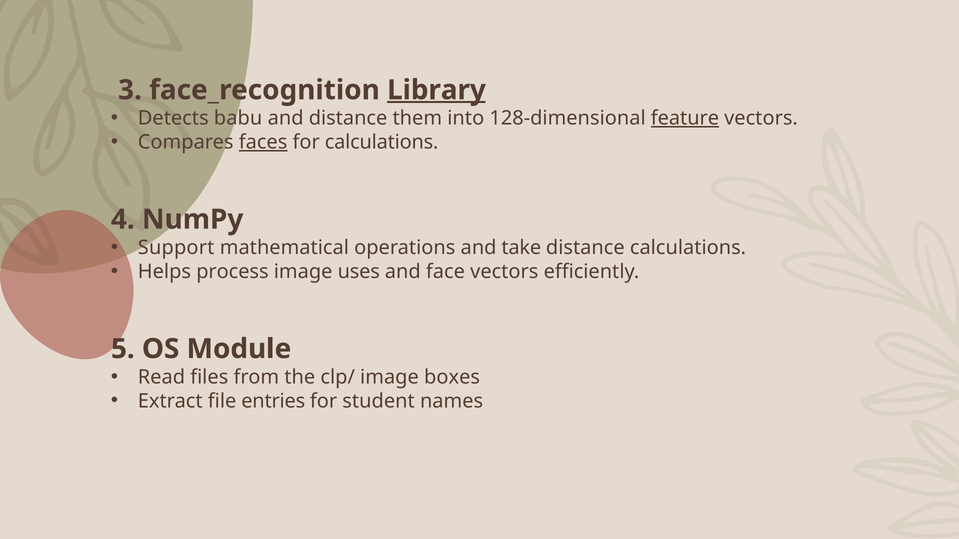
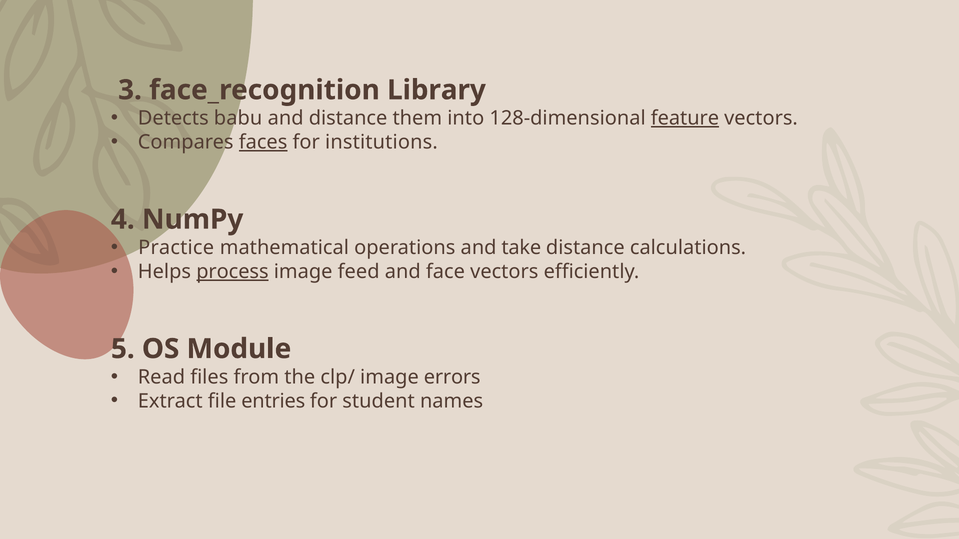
Library underline: present -> none
for calculations: calculations -> institutions
Support: Support -> Practice
process underline: none -> present
uses: uses -> feed
boxes: boxes -> errors
